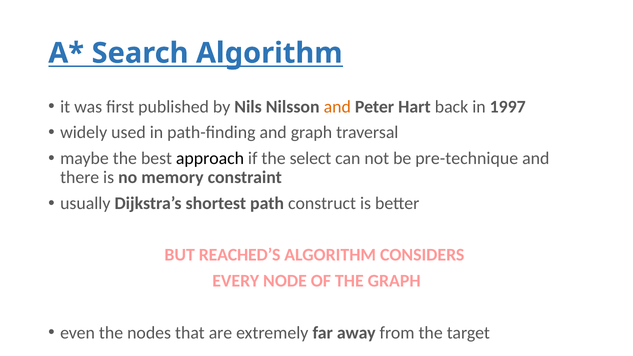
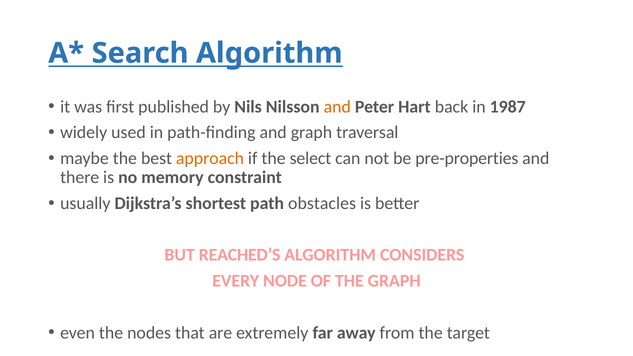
1997: 1997 -> 1987
approach colour: black -> orange
pre-technique: pre-technique -> pre-properties
construct: construct -> obstacles
